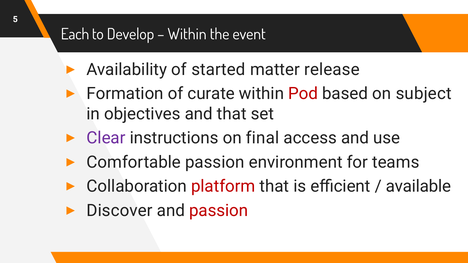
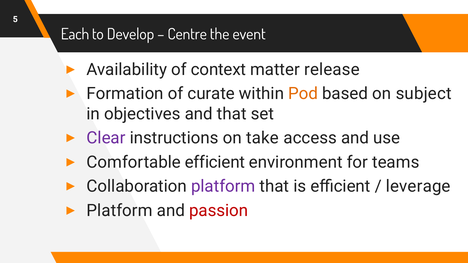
Within at (187, 34): Within -> Centre
started: started -> context
Pod colour: red -> orange
final: final -> take
Comfortable passion: passion -> efficient
platform at (223, 186) colour: red -> purple
available: available -> leverage
Discover at (120, 211): Discover -> Platform
